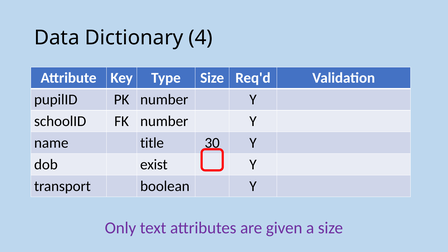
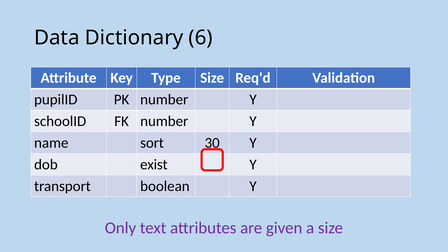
4: 4 -> 6
title: title -> sort
